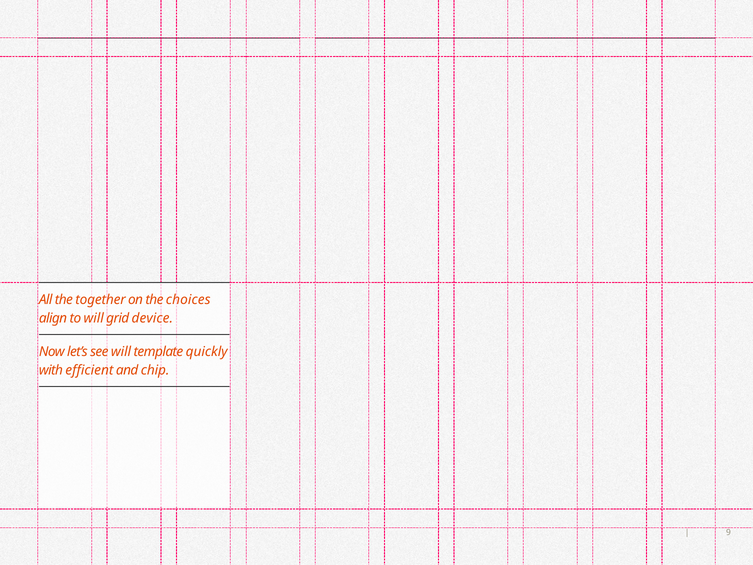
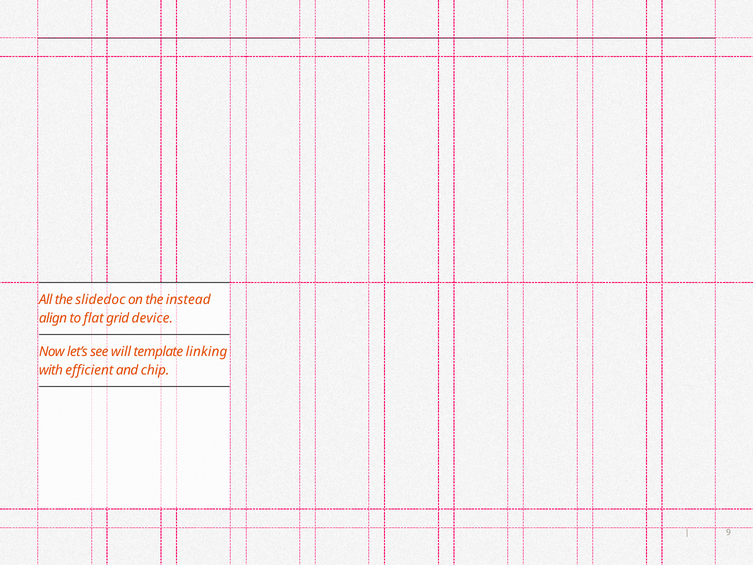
together: together -> slidedoc
choices: choices -> instead
to will: will -> flat
quickly: quickly -> linking
